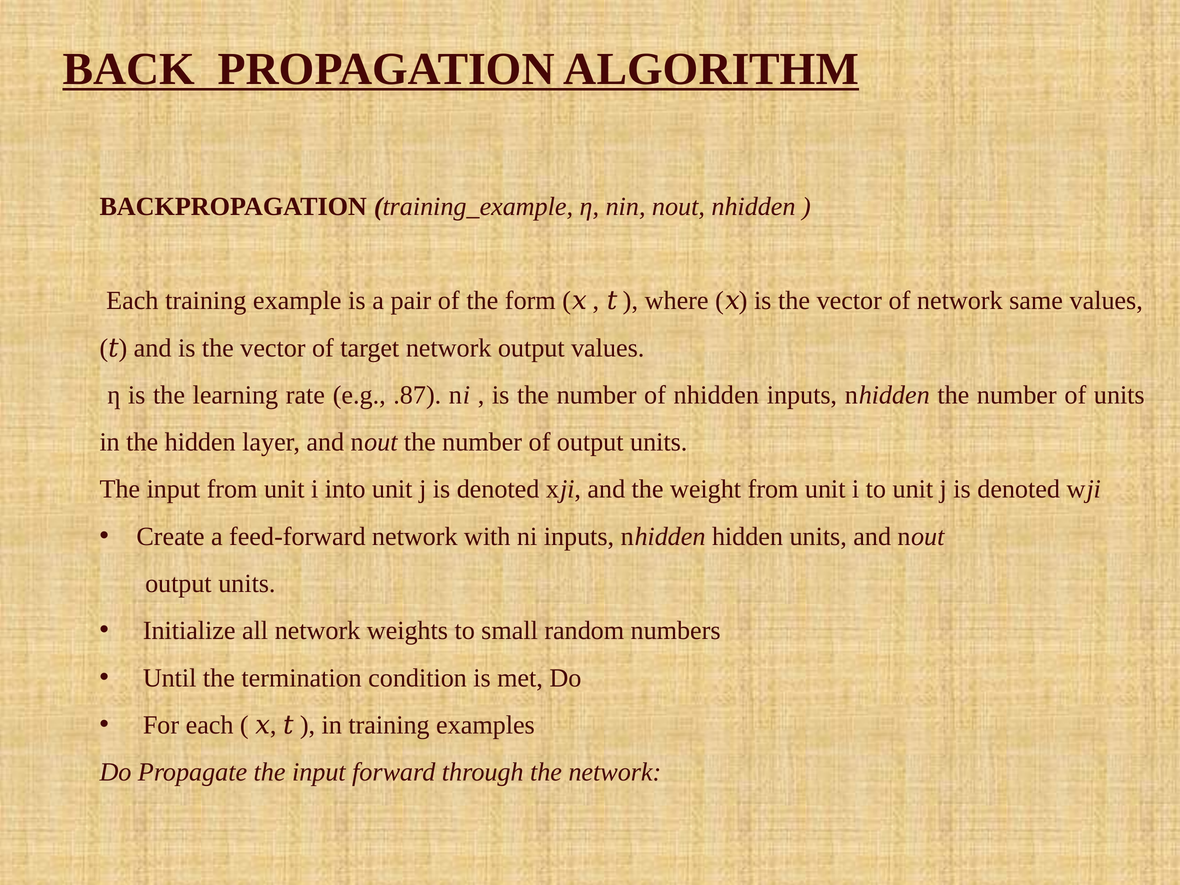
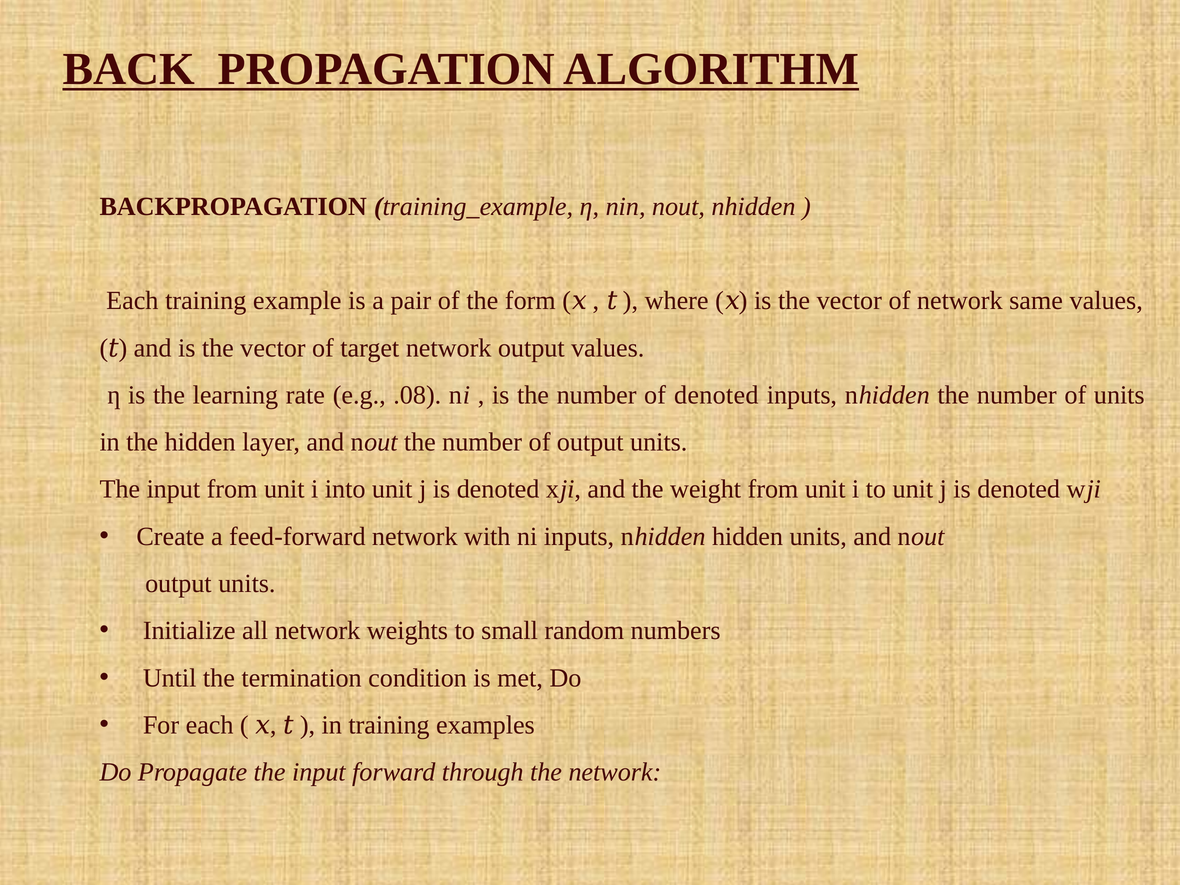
.87: .87 -> .08
of nhidden: nhidden -> denoted
